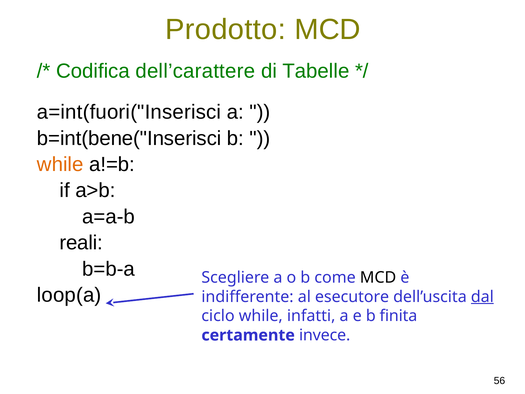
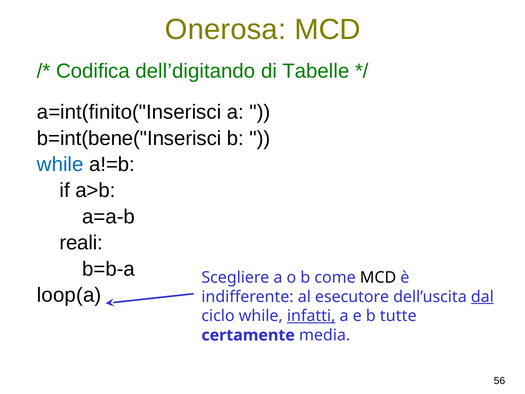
Prodotto: Prodotto -> Onerosa
dell’carattere: dell’carattere -> dell’digitando
a=int(fuori("Inserisci: a=int(fuori("Inserisci -> a=int(finito("Inserisci
while at (60, 164) colour: orange -> blue
infatti underline: none -> present
finita: finita -> tutte
invece: invece -> media
